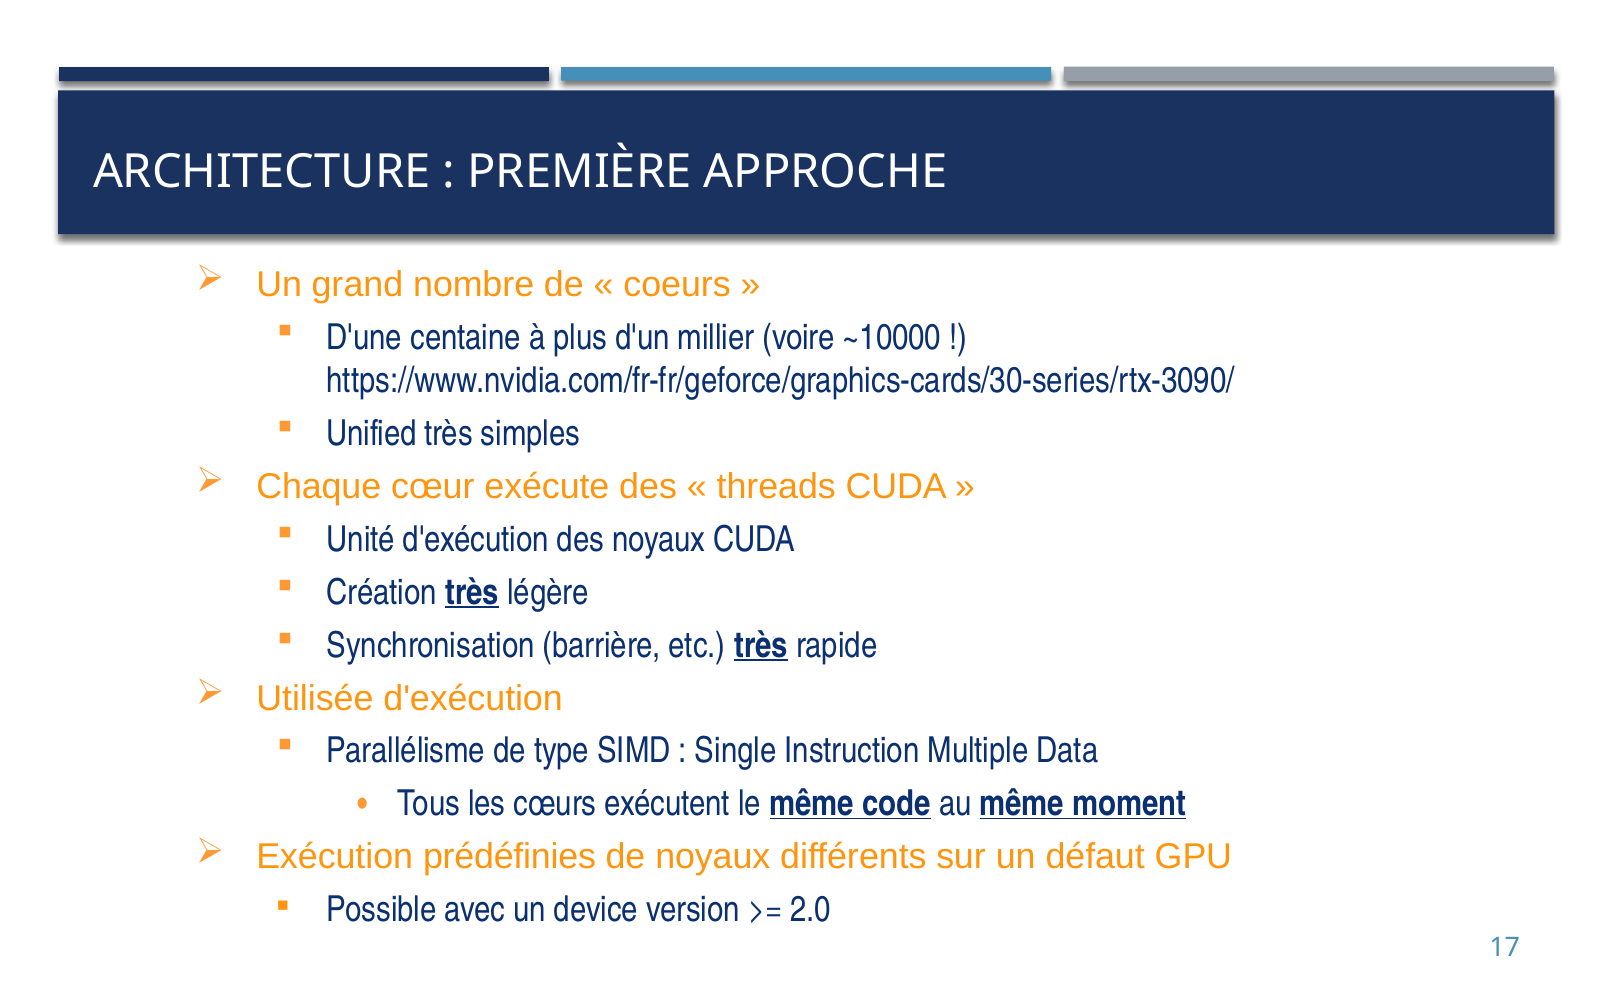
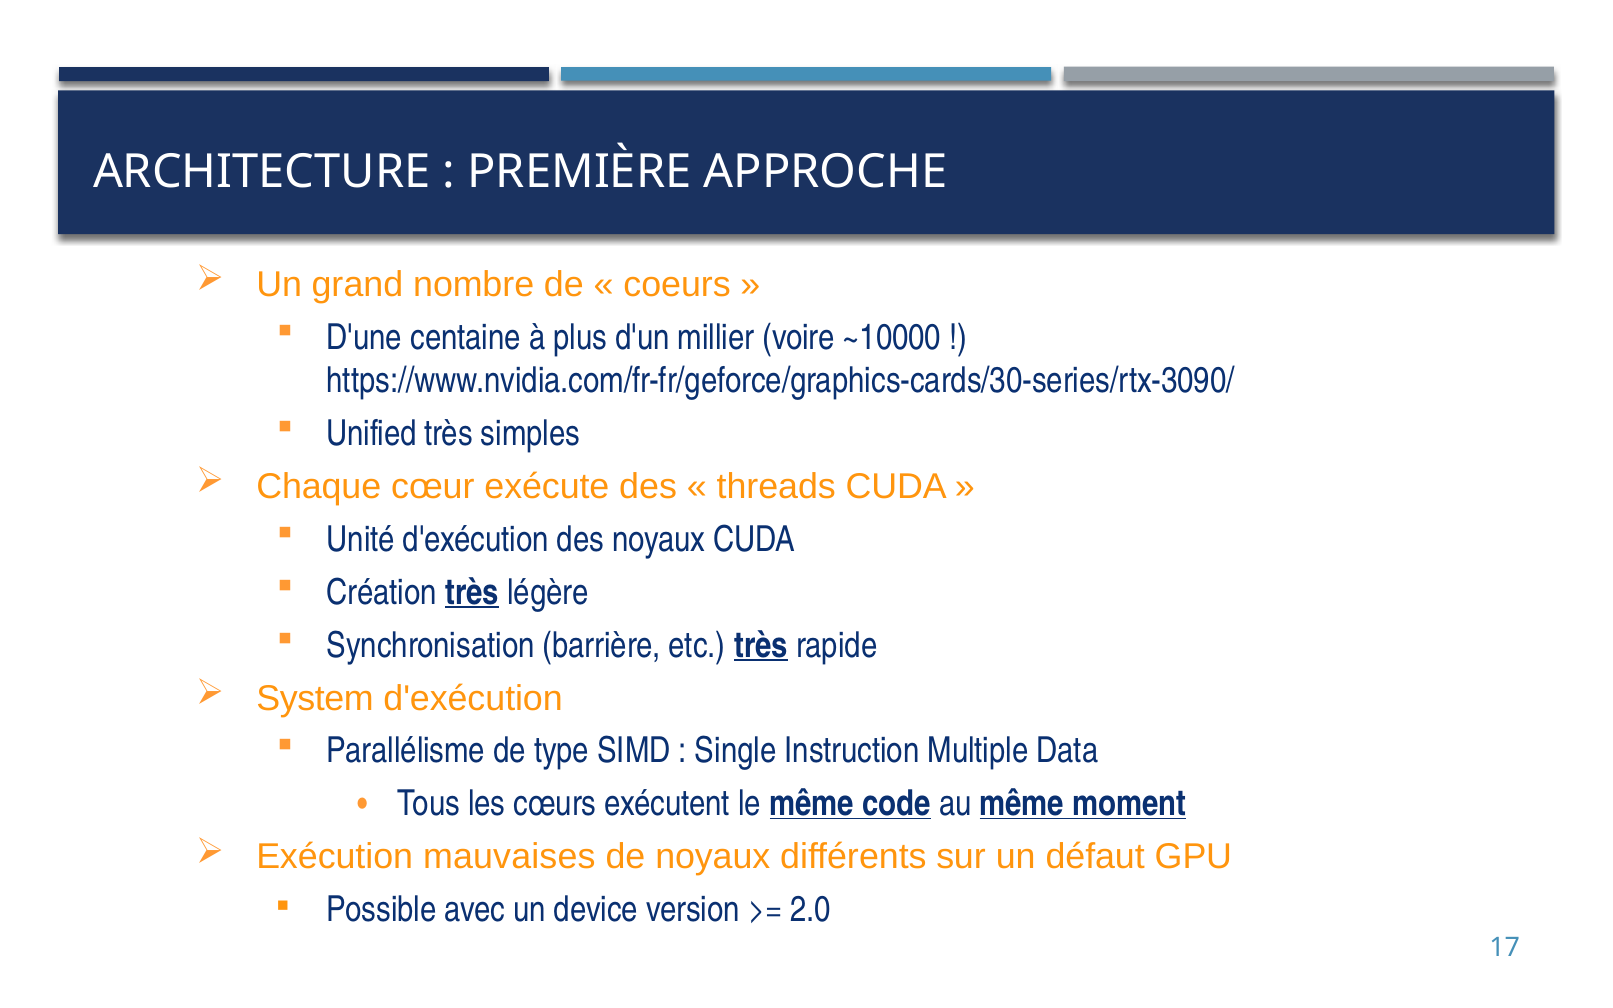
Utilisée: Utilisée -> System
prédéfinies: prédéfinies -> mauvaises
